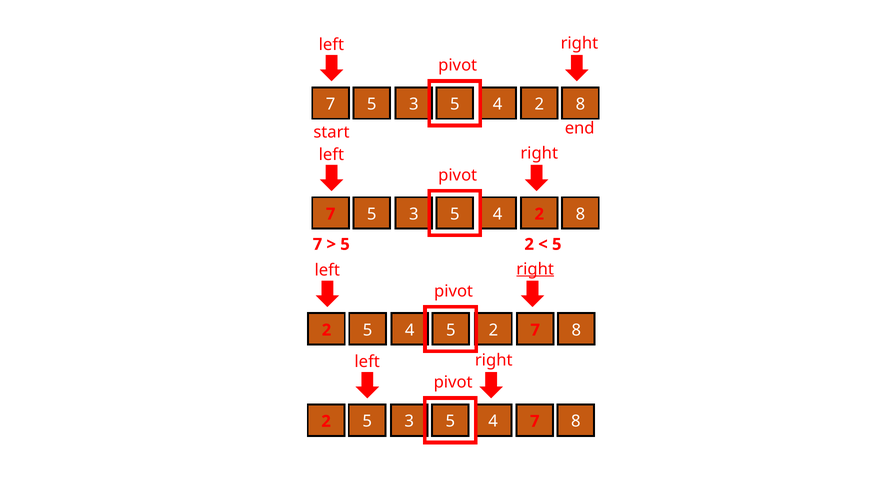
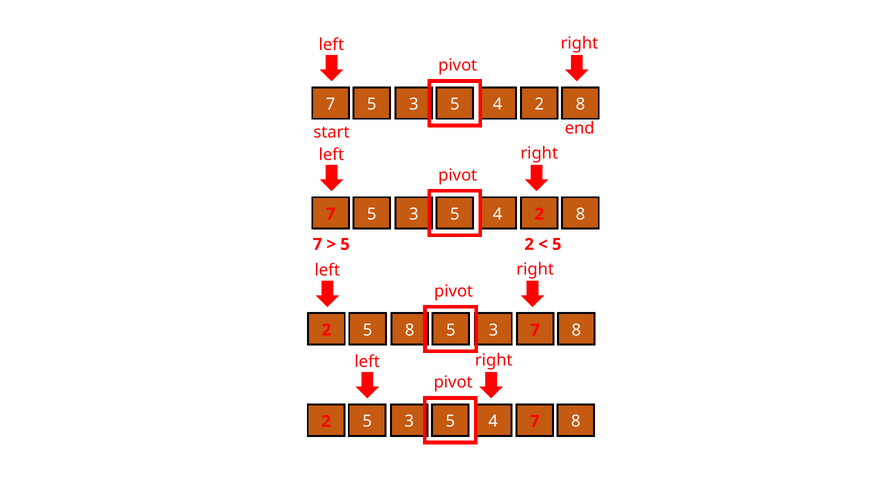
right at (535, 269) underline: present -> none
2 5 4: 4 -> 8
2 at (494, 330): 2 -> 3
